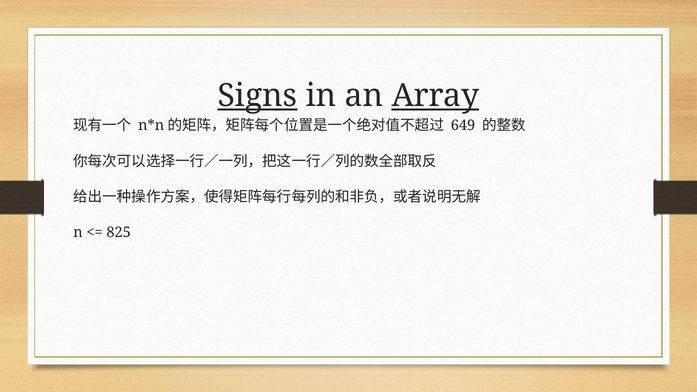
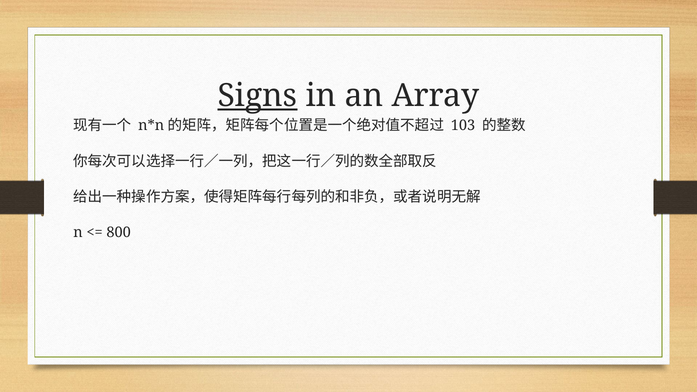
Array underline: present -> none
649: 649 -> 103
825: 825 -> 800
